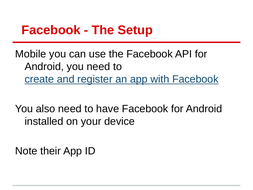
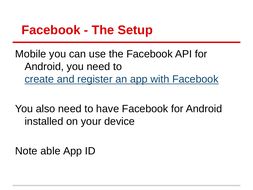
their: their -> able
